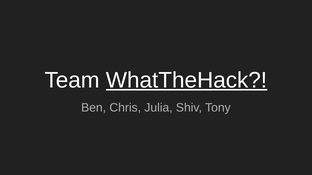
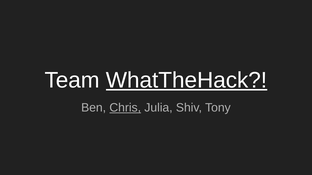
Chris underline: none -> present
